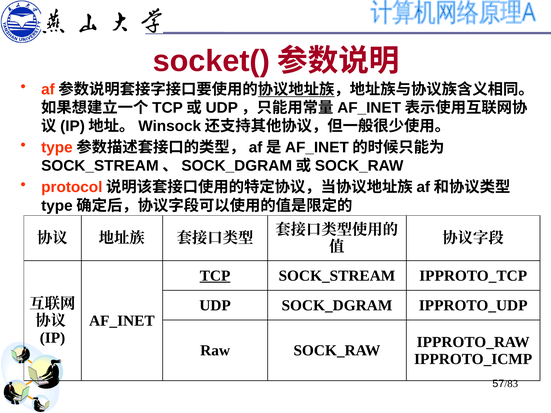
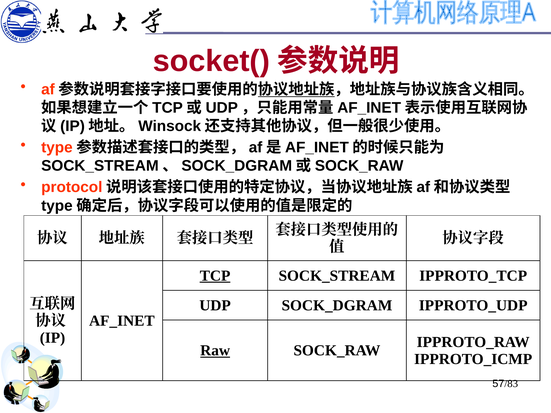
Raw underline: none -> present
